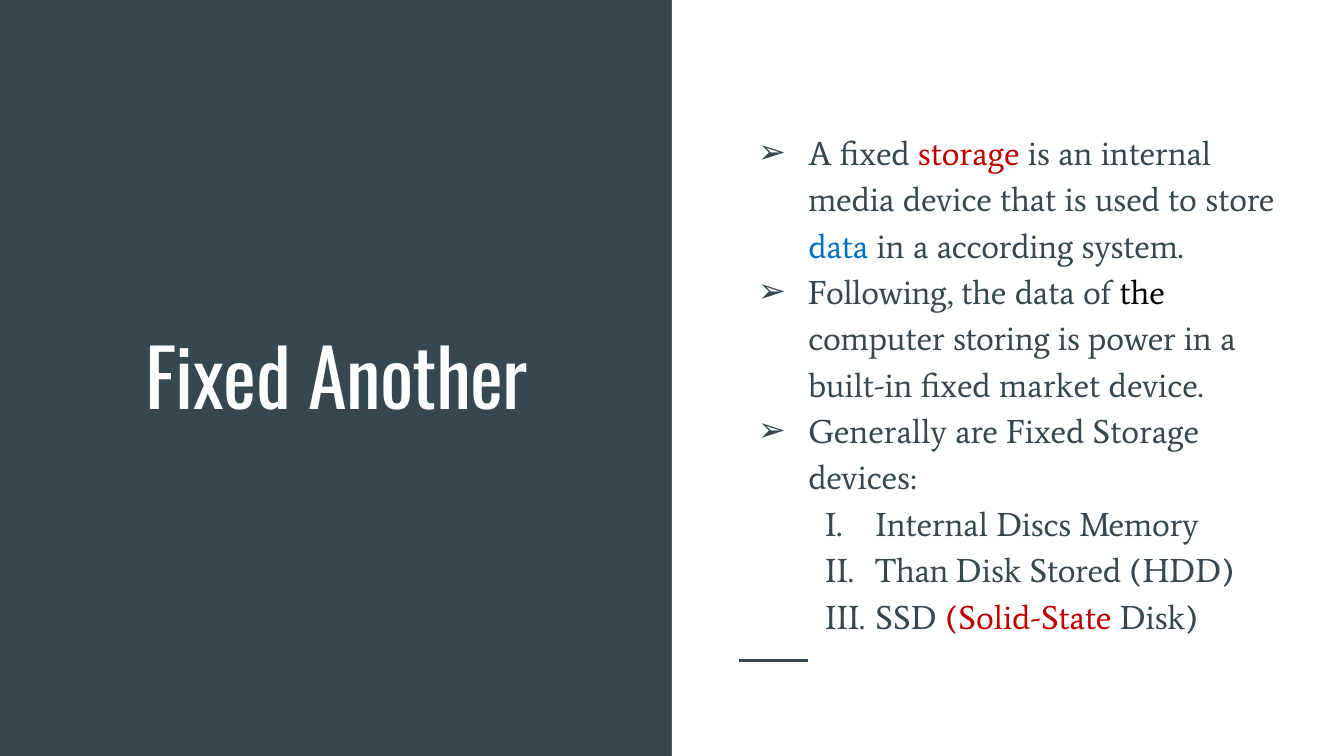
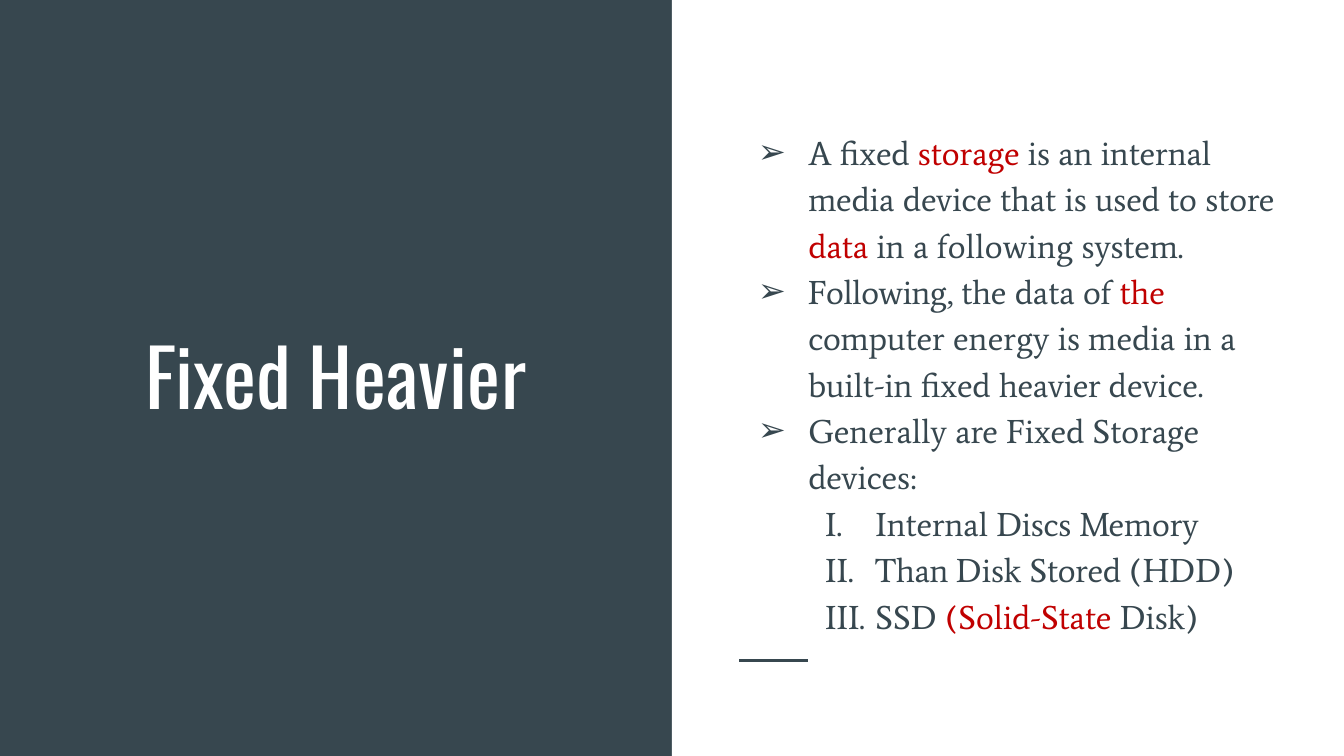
data at (838, 247) colour: blue -> red
a according: according -> following
the at (1142, 293) colour: black -> red
storing: storing -> energy
is power: power -> media
Another at (418, 383): Another -> Heavier
built-in fixed market: market -> heavier
